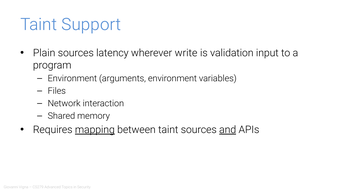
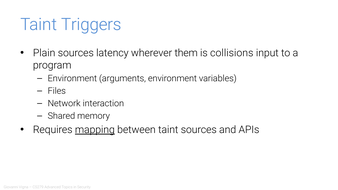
Support: Support -> Triggers
write: write -> them
validation: validation -> collisions
and underline: present -> none
